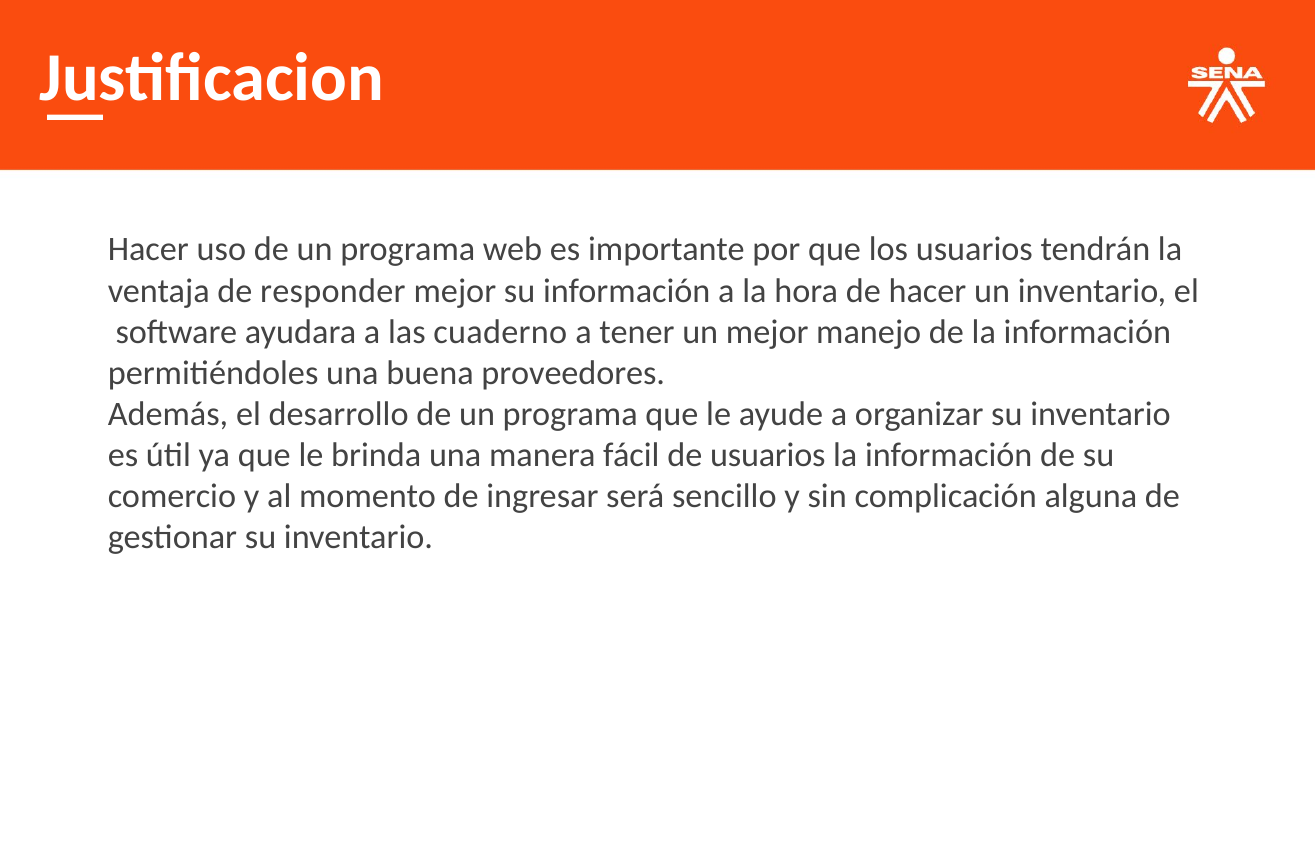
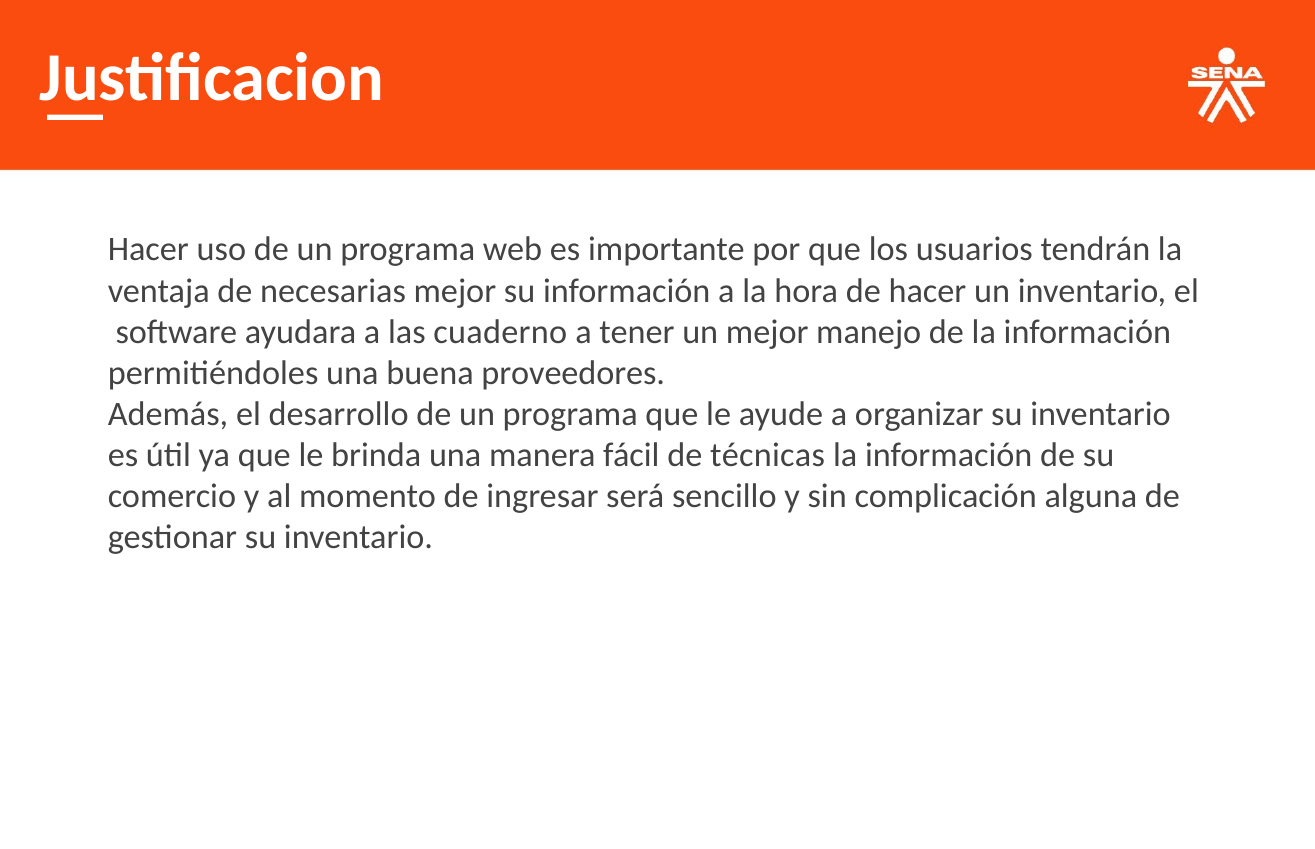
responder: responder -> necesarias
de usuarios: usuarios -> técnicas
